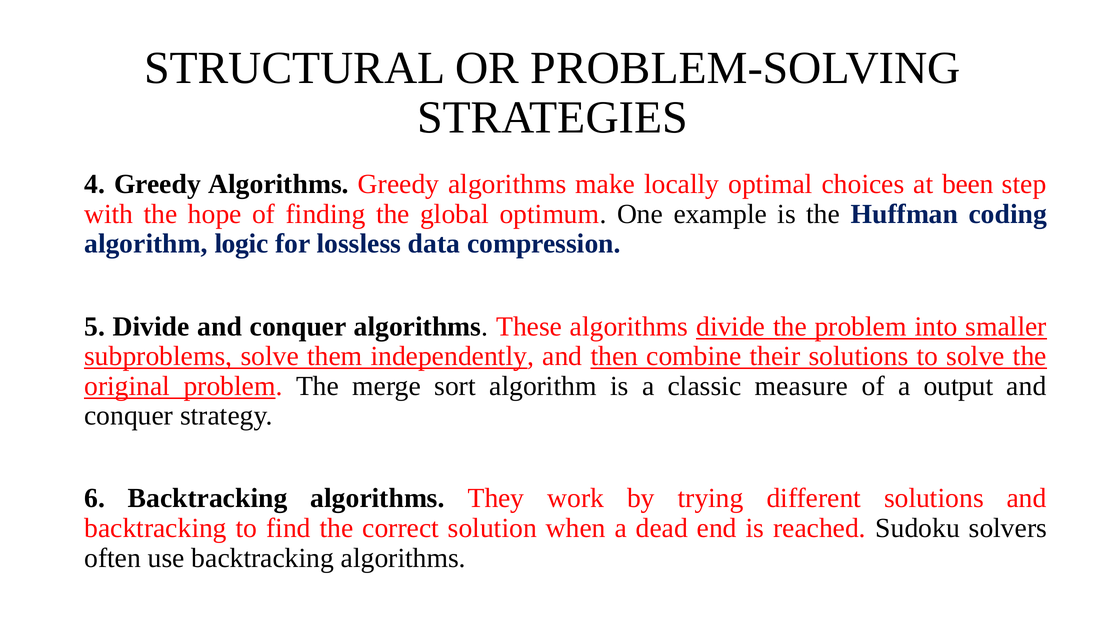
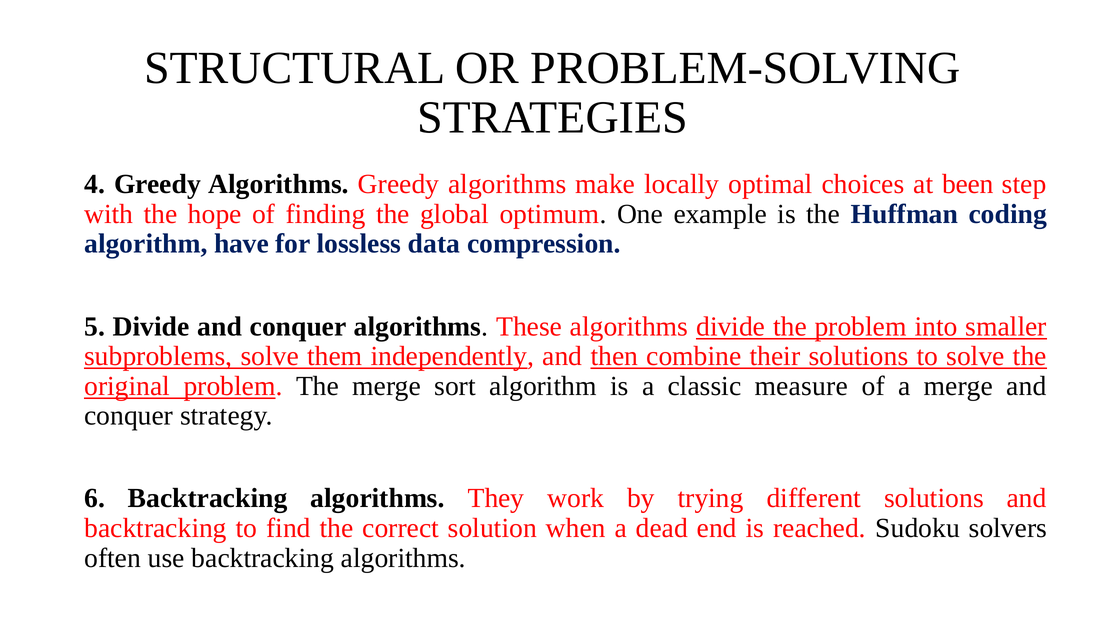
logic: logic -> have
a output: output -> merge
